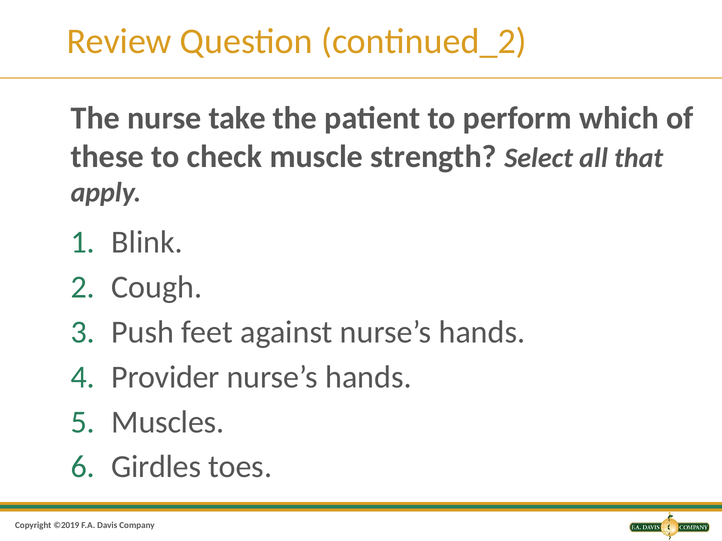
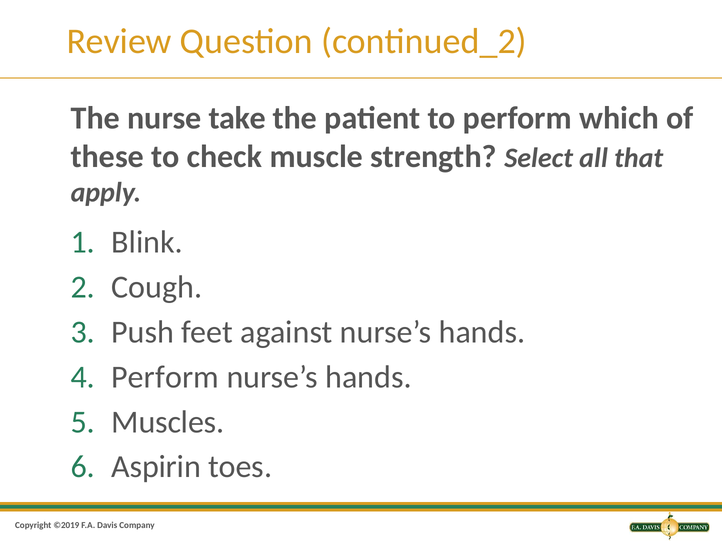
Provider at (165, 377): Provider -> Perform
Girdles: Girdles -> Aspirin
